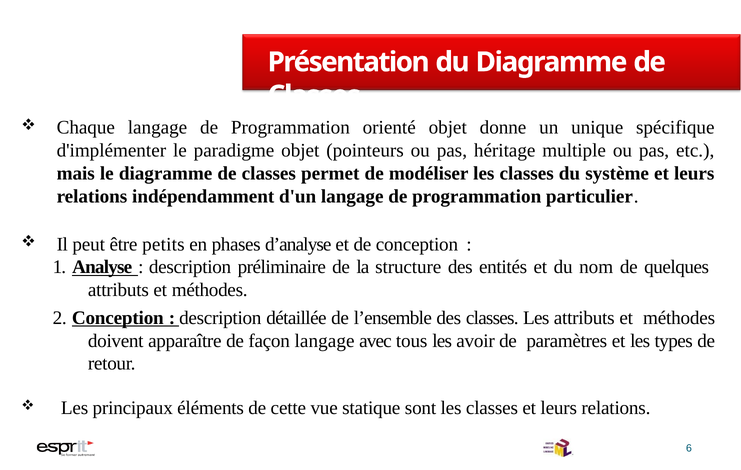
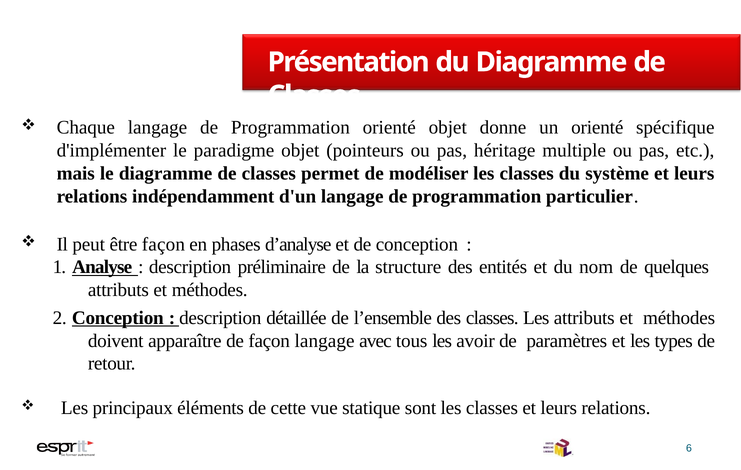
un unique: unique -> orienté
être petits: petits -> façon
